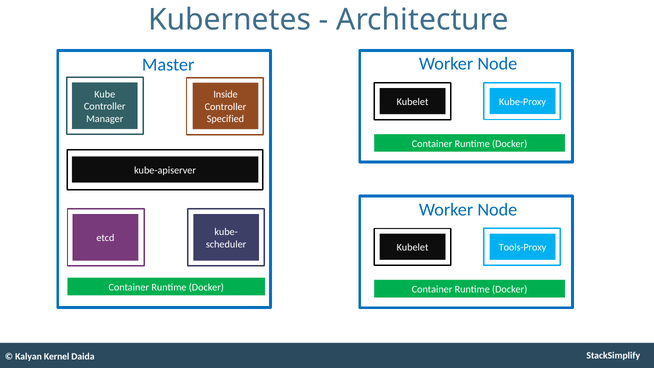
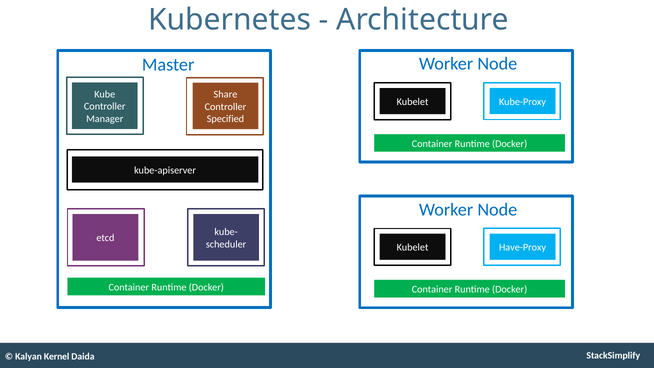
Inside: Inside -> Share
Tools-Proxy: Tools-Proxy -> Have-Proxy
